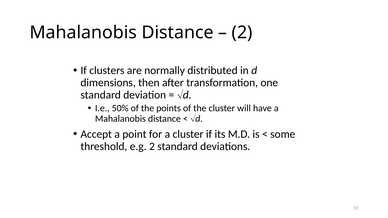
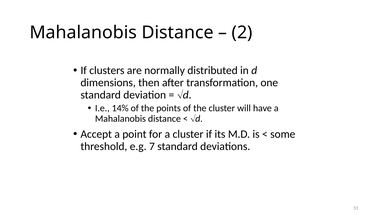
50%: 50% -> 14%
e.g 2: 2 -> 7
